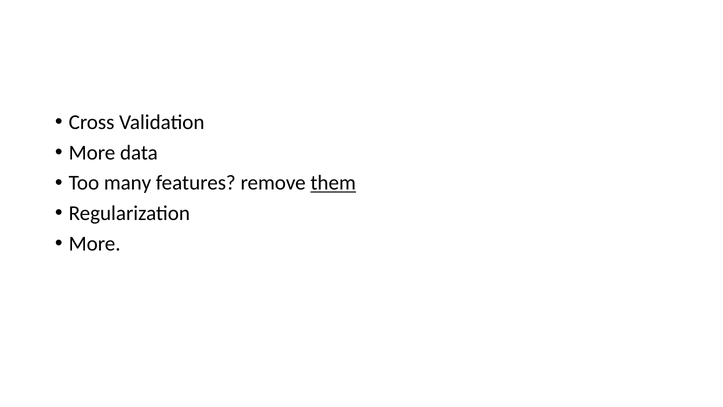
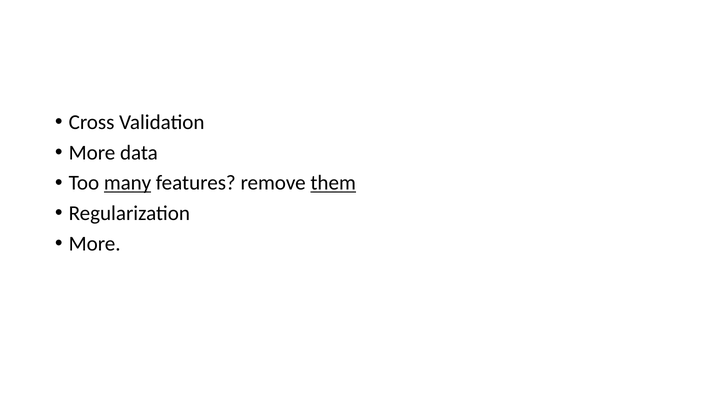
many underline: none -> present
